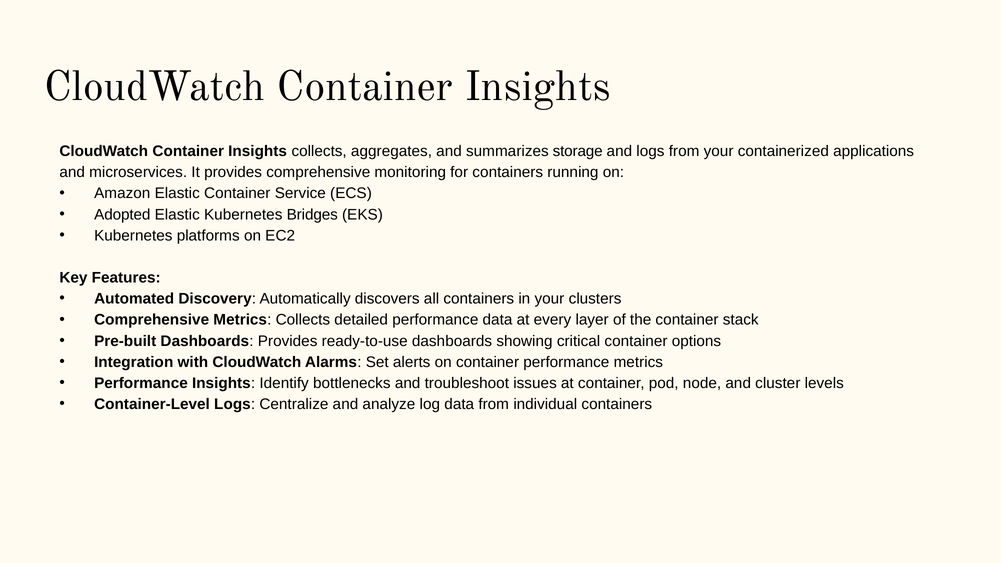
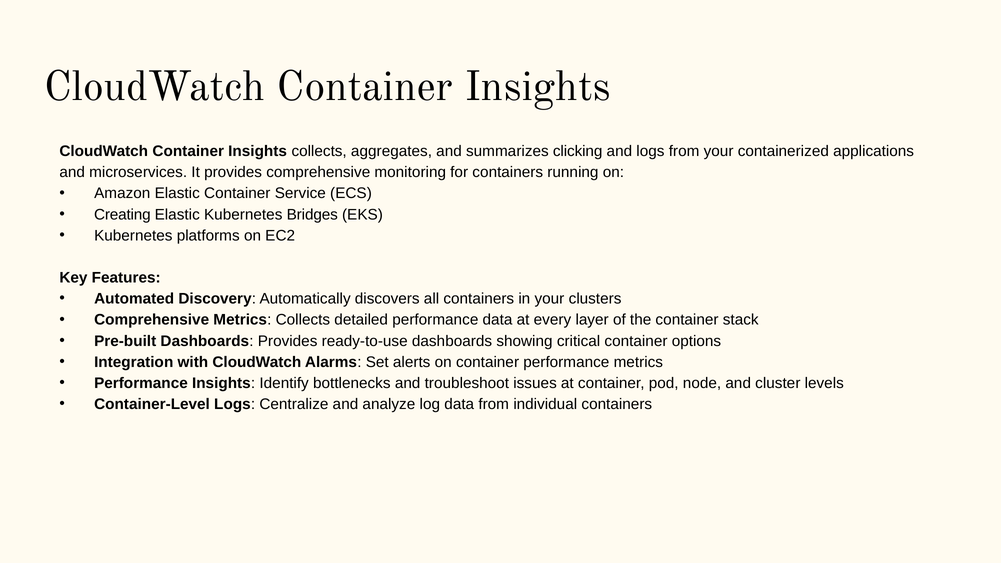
storage: storage -> clicking
Adopted: Adopted -> Creating
